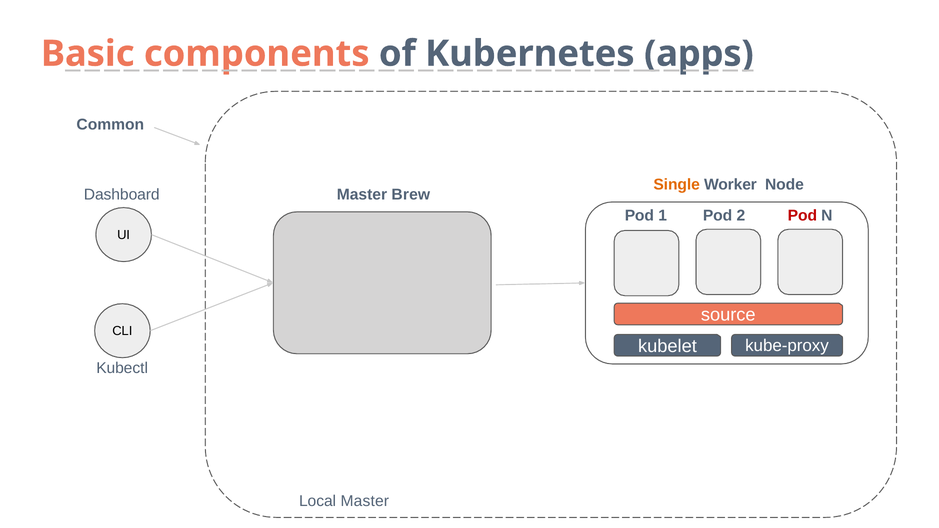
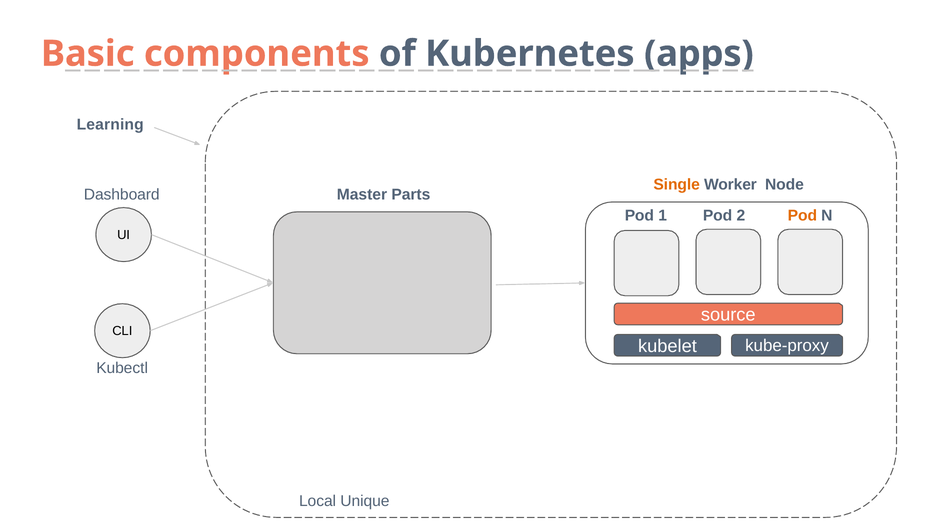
Common: Common -> Learning
Brew: Brew -> Parts
Pod at (802, 215) colour: red -> orange
Local Master: Master -> Unique
